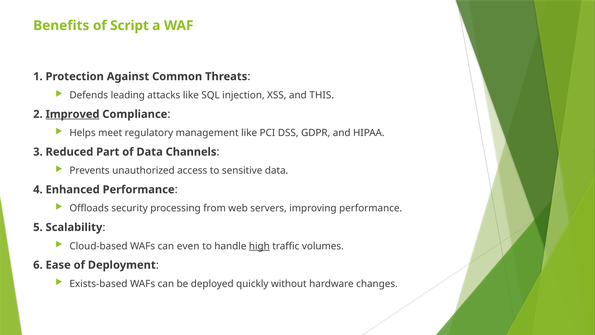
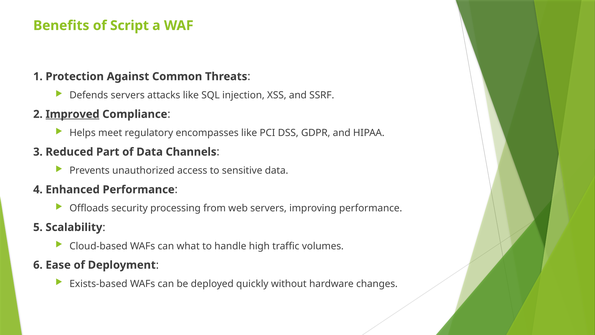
Defends leading: leading -> servers
THIS: THIS -> SSRF
management: management -> encompasses
even: even -> what
high underline: present -> none
